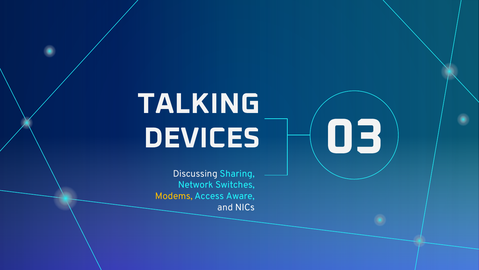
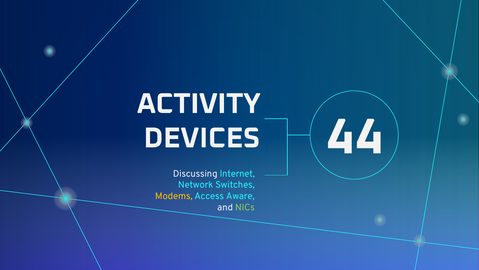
TALKING: TALKING -> ACTIVITY
03: 03 -> 44
Sharing: Sharing -> Internet
NICs colour: white -> light green
